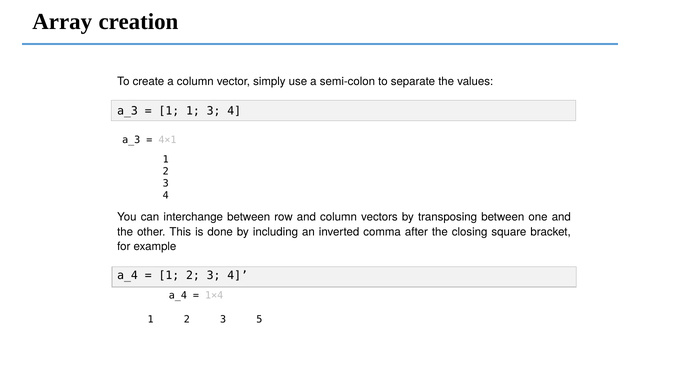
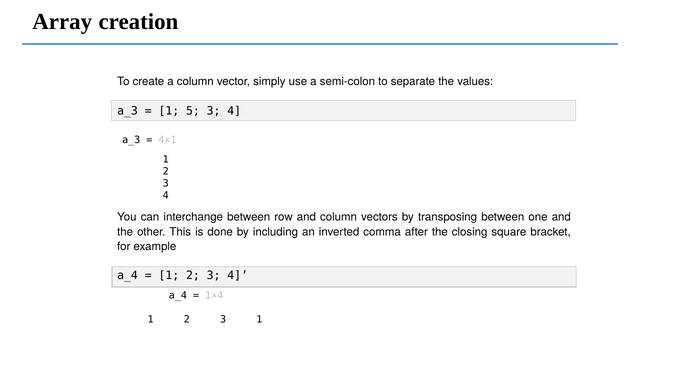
1 1: 1 -> 5
3 5: 5 -> 1
